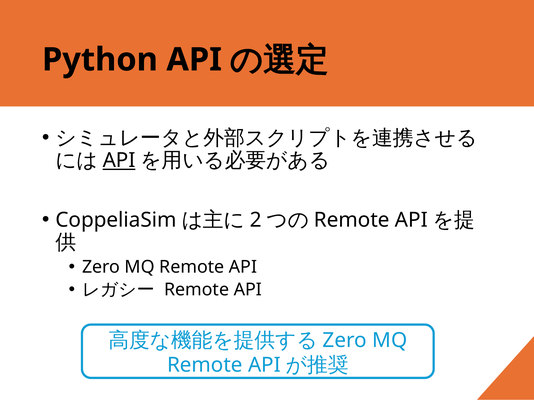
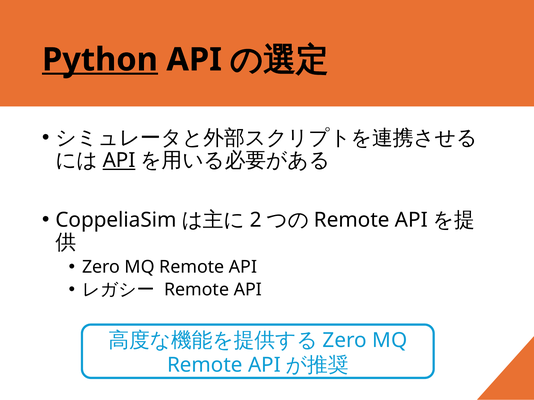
Python underline: none -> present
